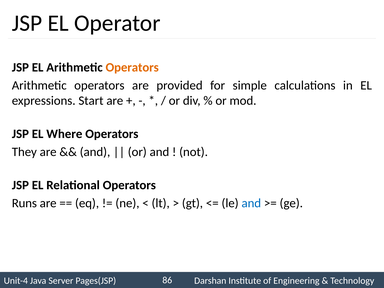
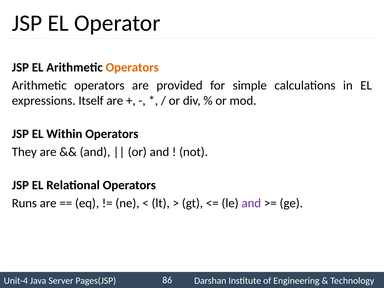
Start: Start -> Itself
Where: Where -> Within
and at (251, 203) colour: blue -> purple
